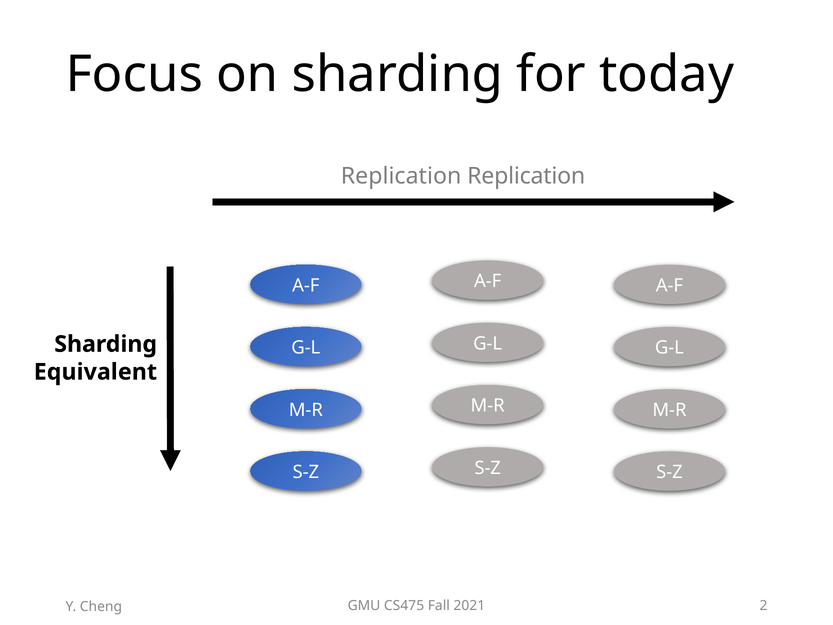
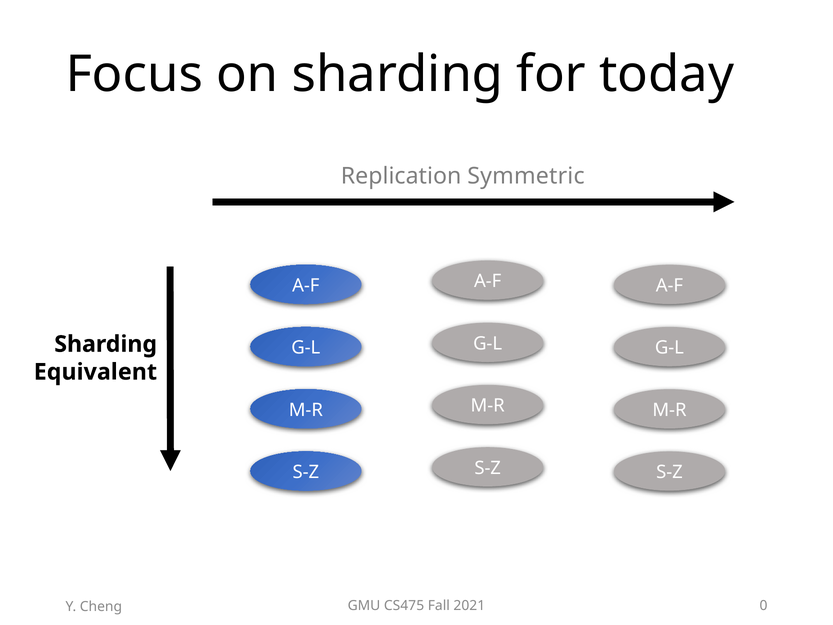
Replication Replication: Replication -> Symmetric
2: 2 -> 0
